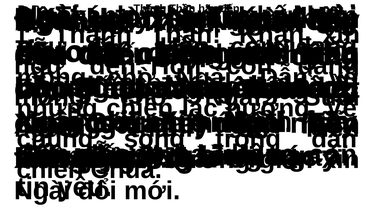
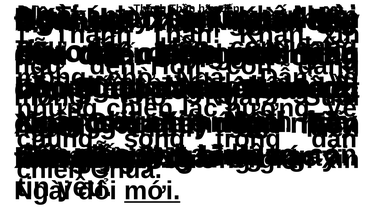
mới underline: none -> present
